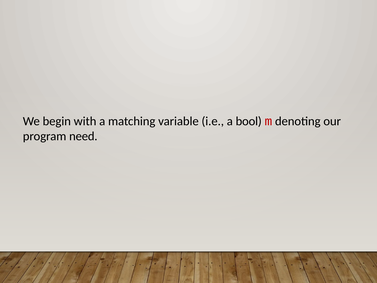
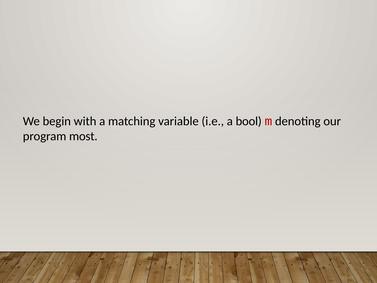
need: need -> most
